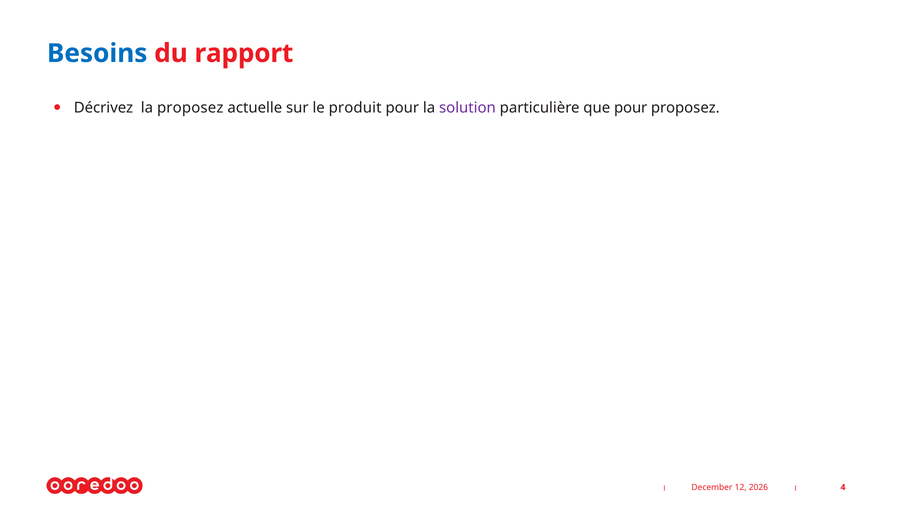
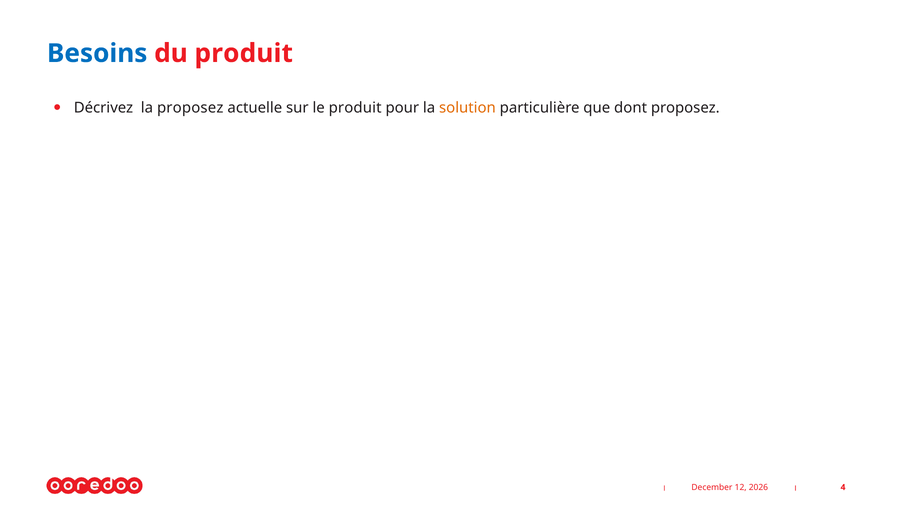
du rapport: rapport -> produit
solution colour: purple -> orange
que pour: pour -> dont
